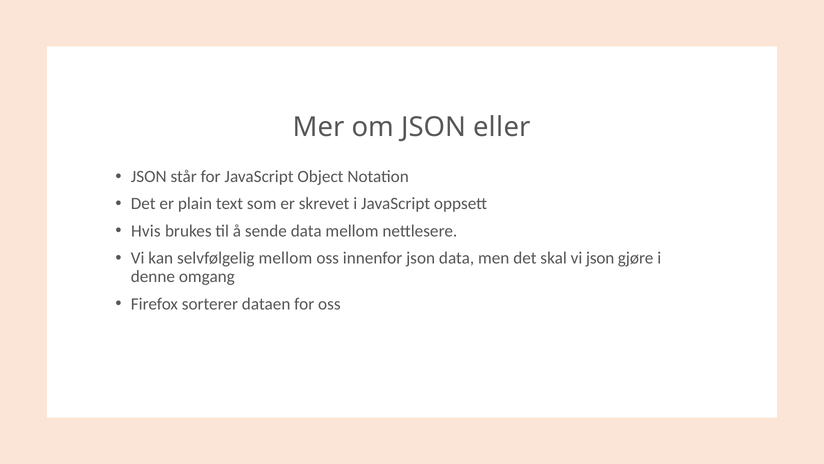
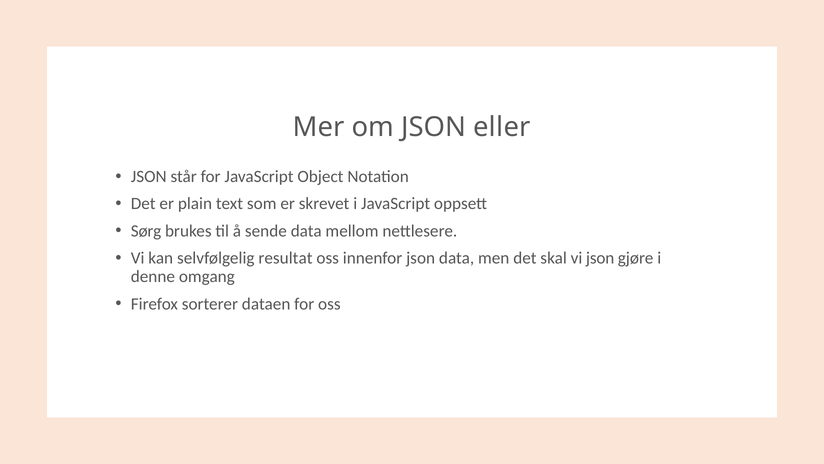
Hvis: Hvis -> Sørg
selvfølgelig mellom: mellom -> resultat
